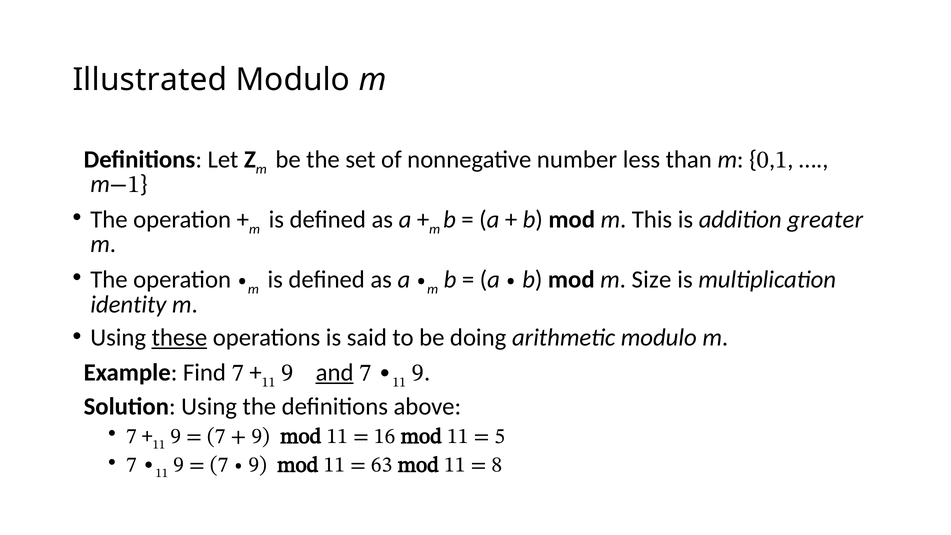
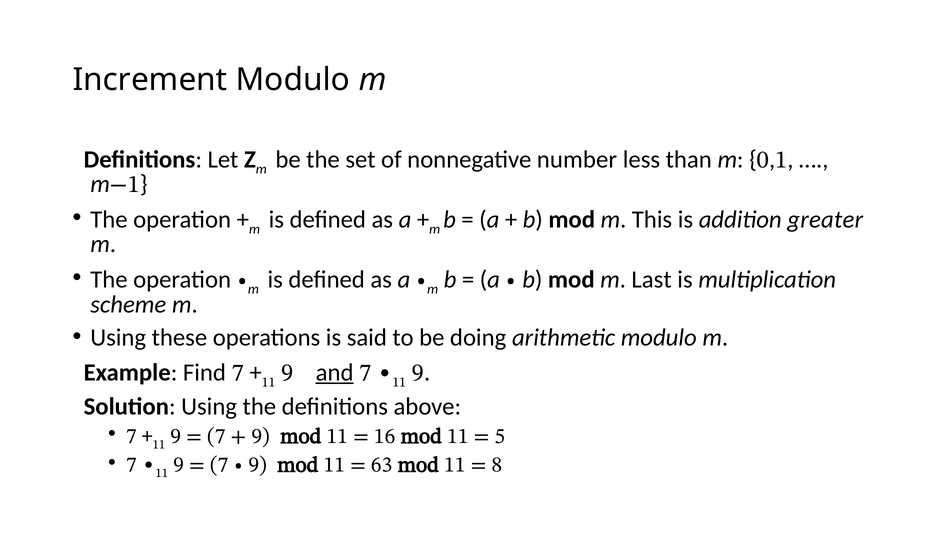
Illustrated: Illustrated -> Increment
Size: Size -> Last
identity: identity -> scheme
these underline: present -> none
